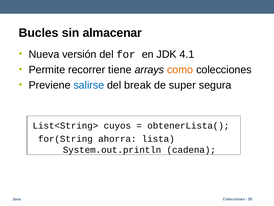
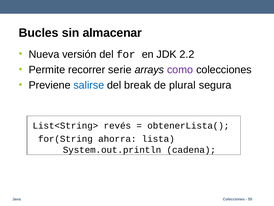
4.1: 4.1 -> 2.2
tiene: tiene -> serie
como colour: orange -> purple
super: super -> plural
cuyos: cuyos -> revés
